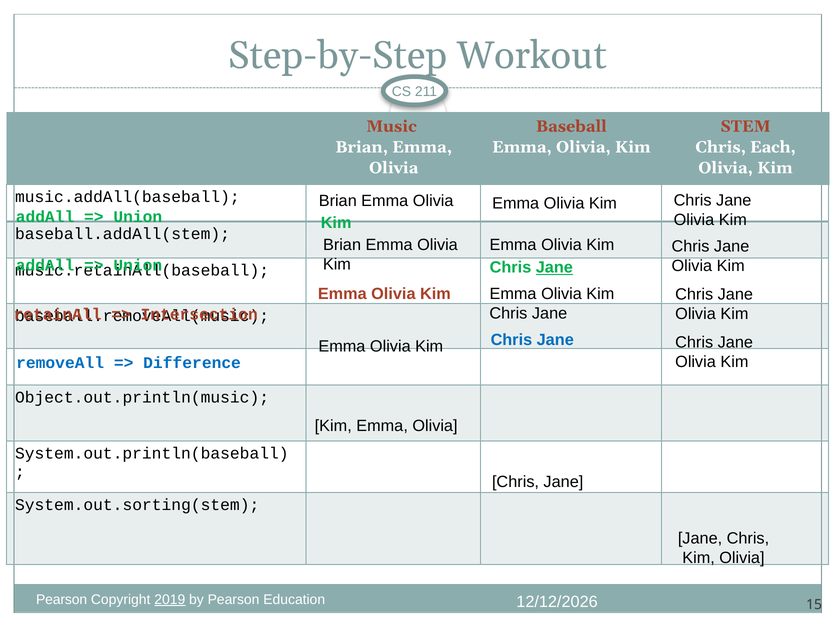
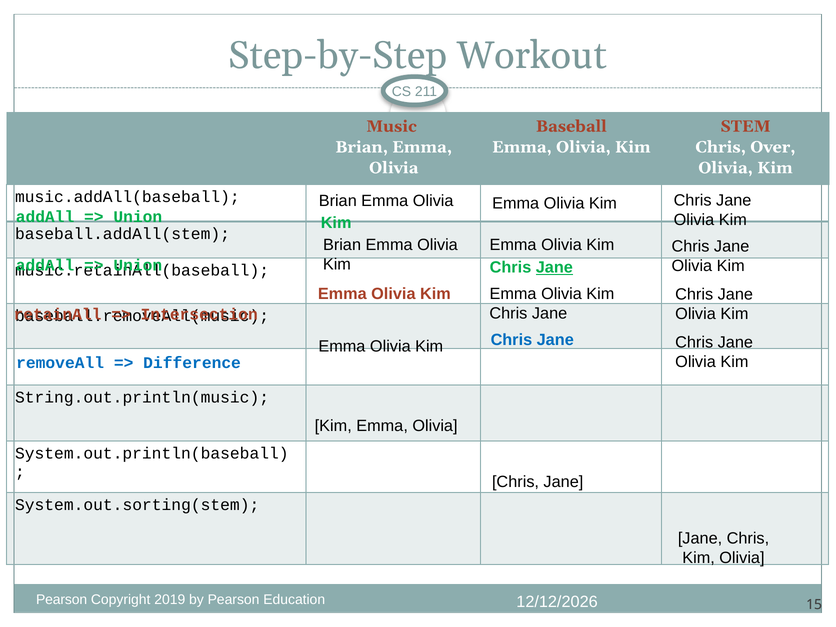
Each: Each -> Over
Object.out.println(music: Object.out.println(music -> String.out.println(music
2019 underline: present -> none
